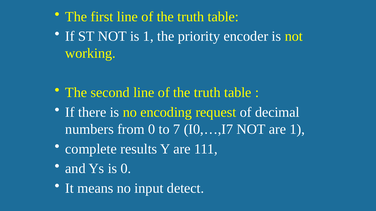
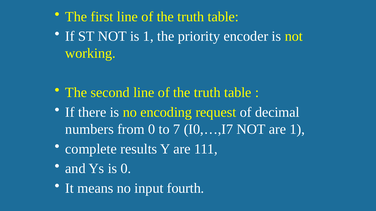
detect: detect -> fourth
